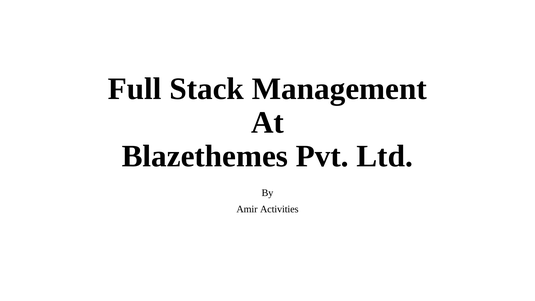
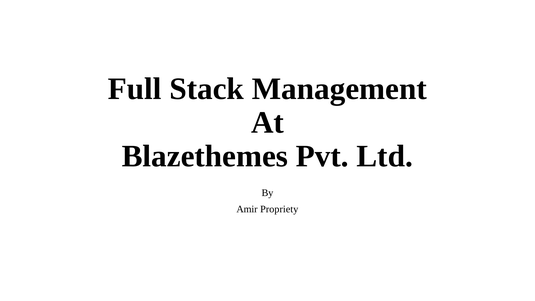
Activities: Activities -> Propriety
